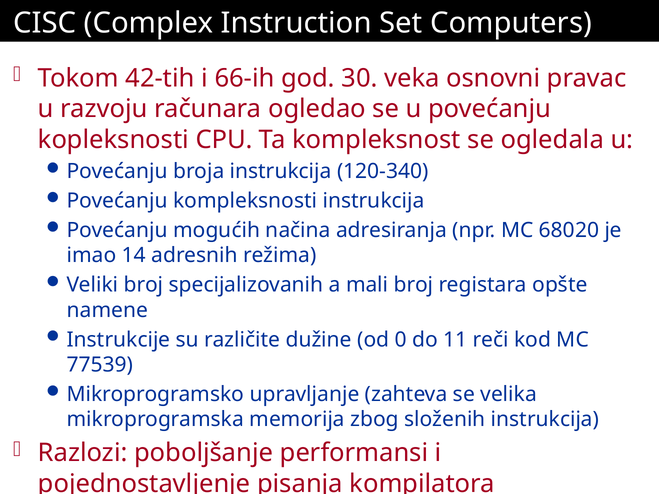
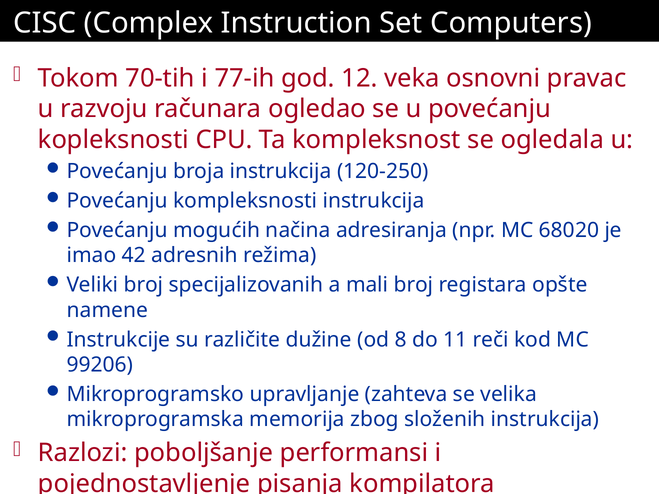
42-tih: 42-tih -> 70-tih
66-ih: 66-ih -> 77-ih
30: 30 -> 12
120-340: 120-340 -> 120-250
14: 14 -> 42
0: 0 -> 8
77539: 77539 -> 99206
